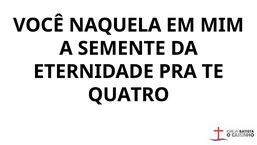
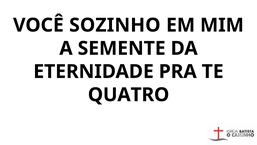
NAQUELA: NAQUELA -> SOZINHO
